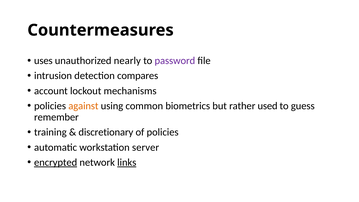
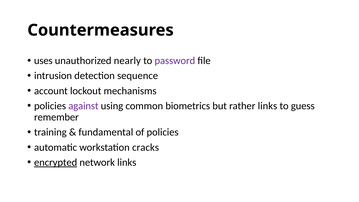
compares: compares -> sequence
against colour: orange -> purple
rather used: used -> links
discretionary: discretionary -> fundamental
server: server -> cracks
links at (127, 162) underline: present -> none
